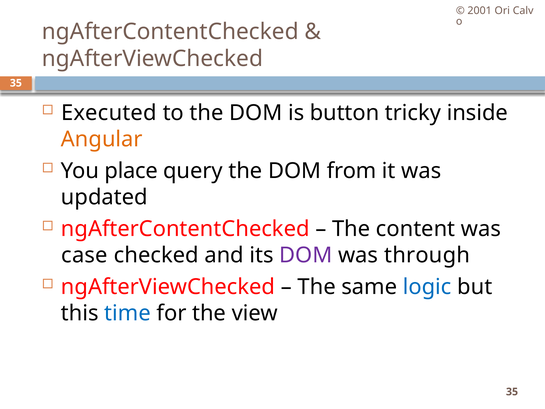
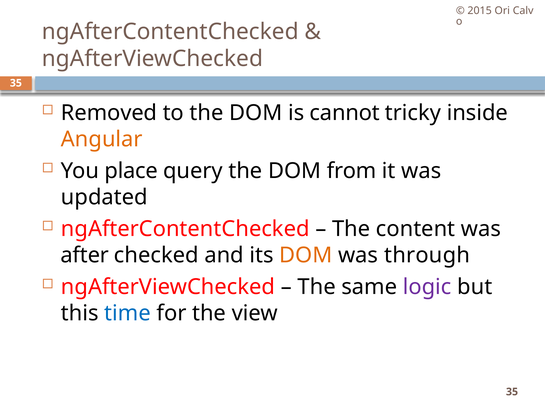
2001: 2001 -> 2015
Executed: Executed -> Removed
button: button -> cannot
case: case -> after
DOM at (306, 255) colour: purple -> orange
logic colour: blue -> purple
